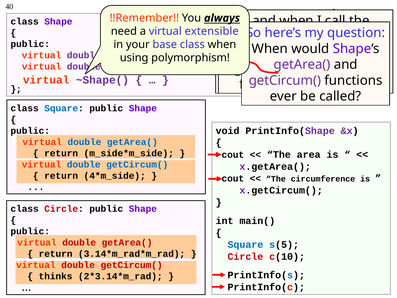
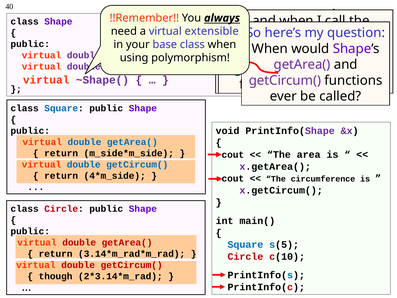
thinks: thinks -> though
